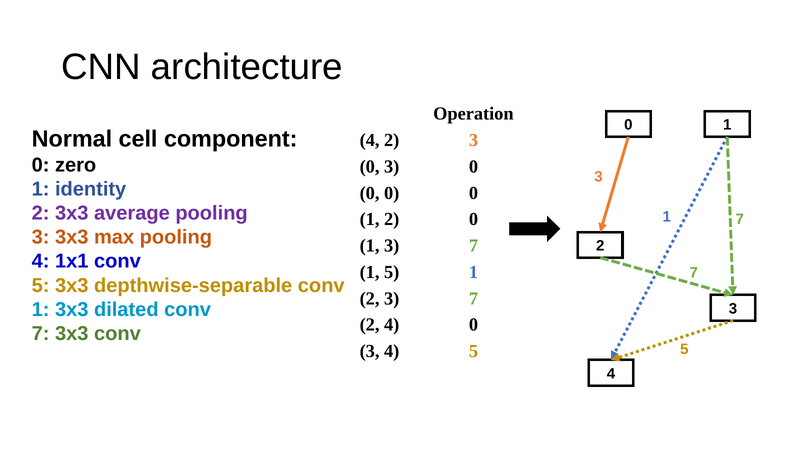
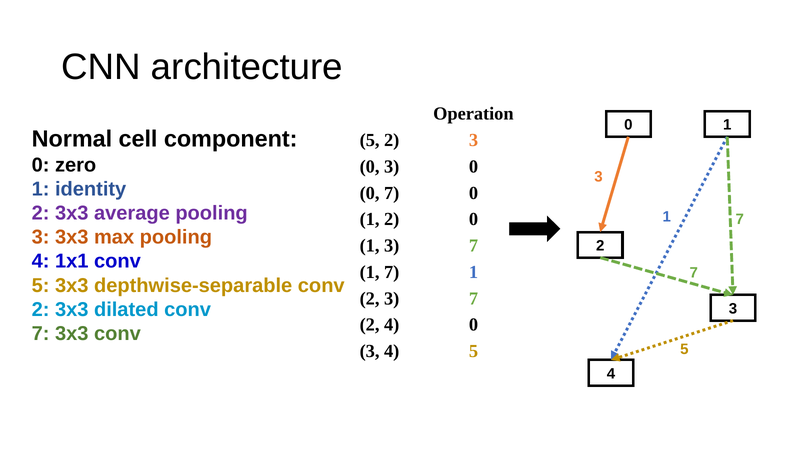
4 at (370, 140): 4 -> 5
0 at (392, 193): 0 -> 7
1 5: 5 -> 7
1 at (41, 310): 1 -> 2
